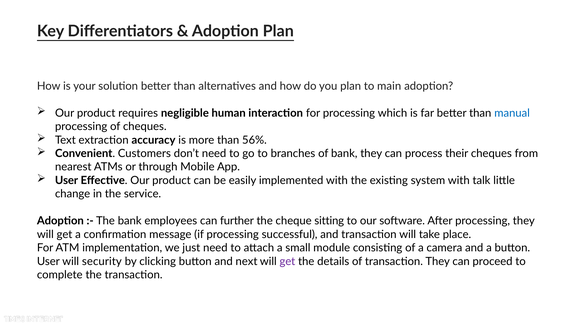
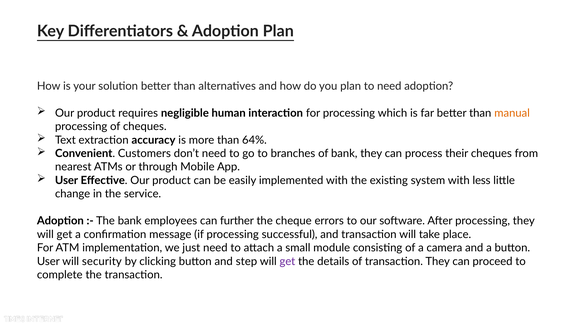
to main: main -> need
manual colour: blue -> orange
56%: 56% -> 64%
talk: talk -> less
sitting: sitting -> errors
next: next -> step
